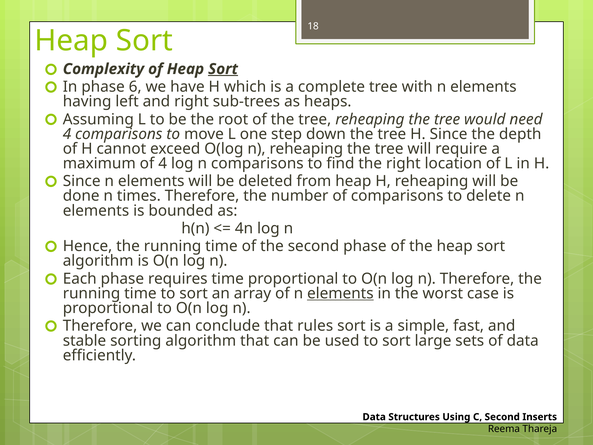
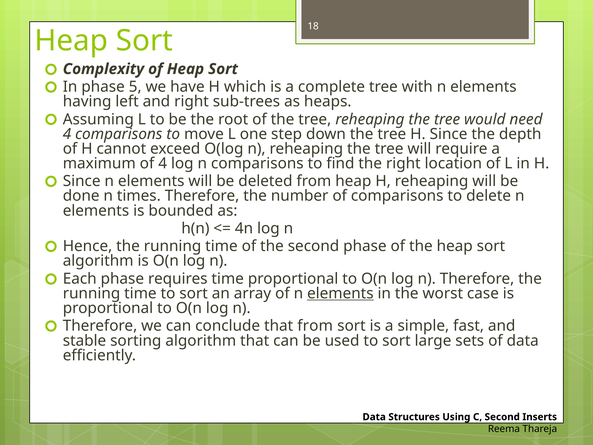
Sort at (223, 69) underline: present -> none
6: 6 -> 5
that rules: rules -> from
